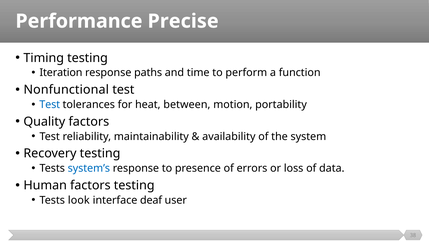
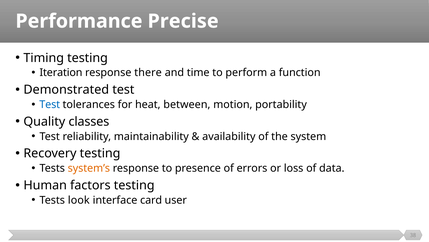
paths: paths -> there
Nonfunctional: Nonfunctional -> Demonstrated
Quality factors: factors -> classes
system’s colour: blue -> orange
deaf: deaf -> card
